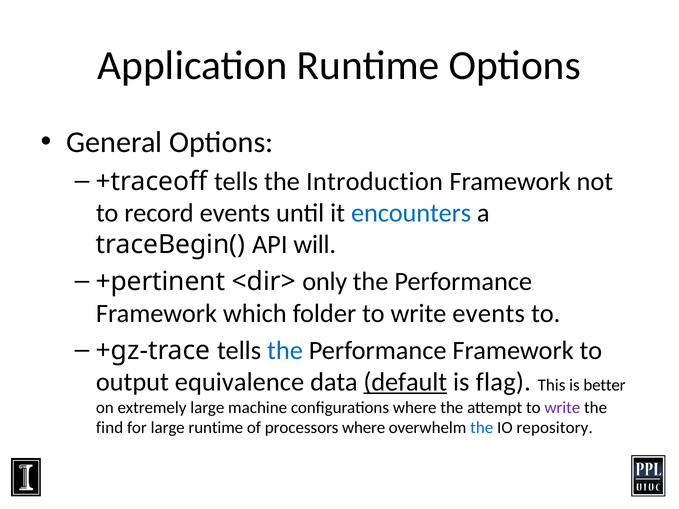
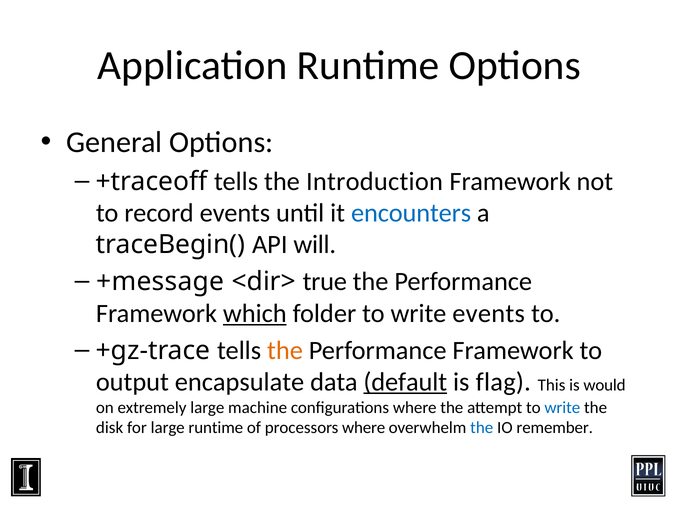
+pertinent: +pertinent -> +message
only: only -> true
which underline: none -> present
the at (285, 351) colour: blue -> orange
equivalence: equivalence -> encapsulate
better: better -> would
write at (562, 408) colour: purple -> blue
find: find -> disk
repository: repository -> remember
